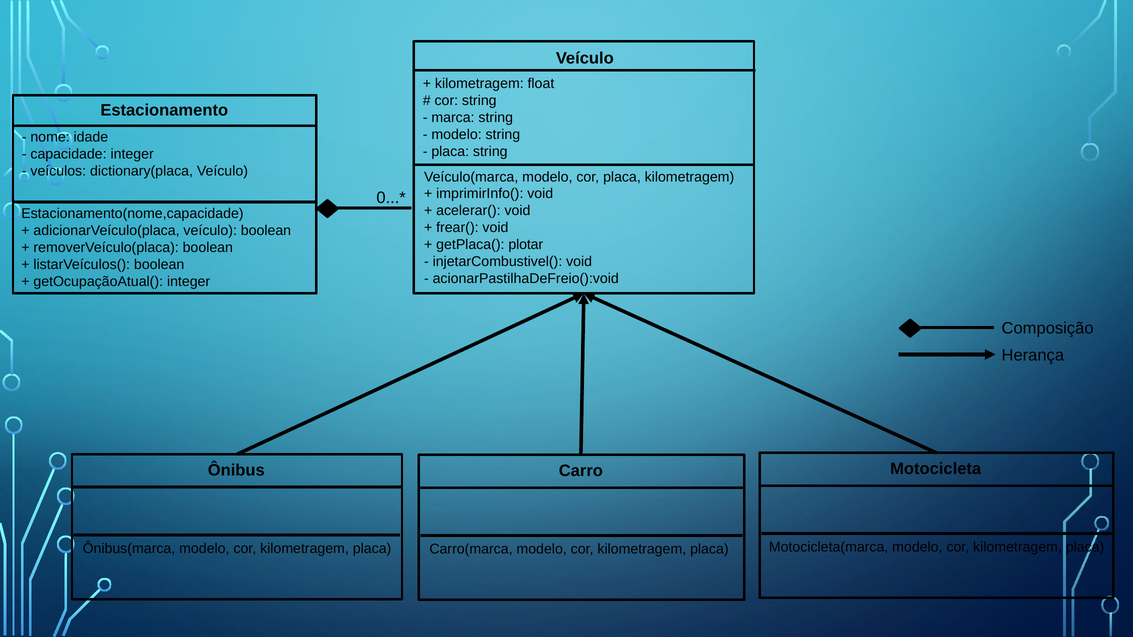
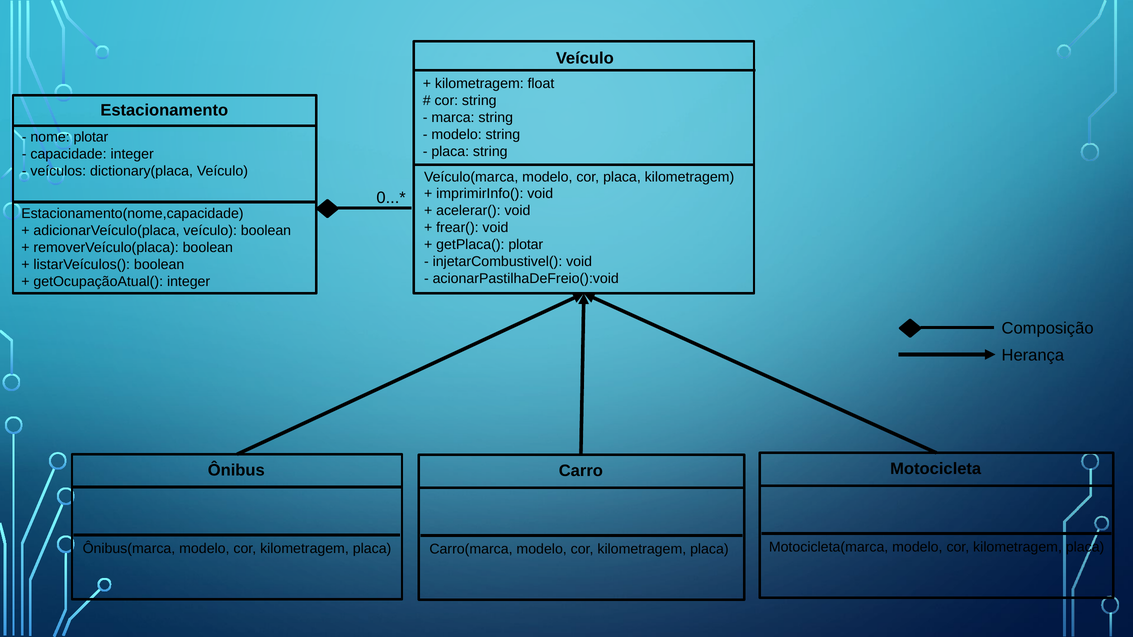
nome idade: idade -> plotar
